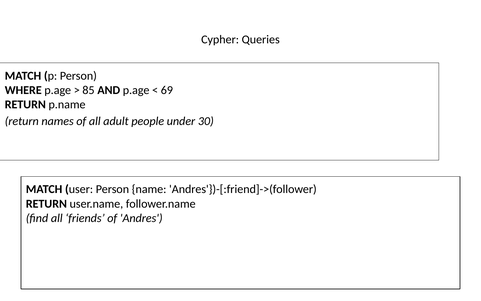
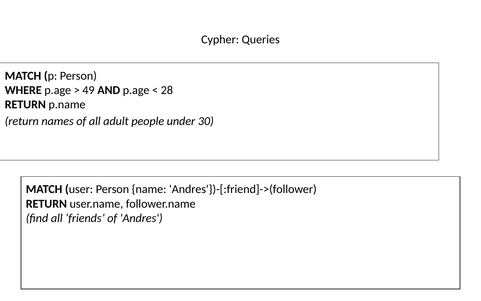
85: 85 -> 49
69: 69 -> 28
